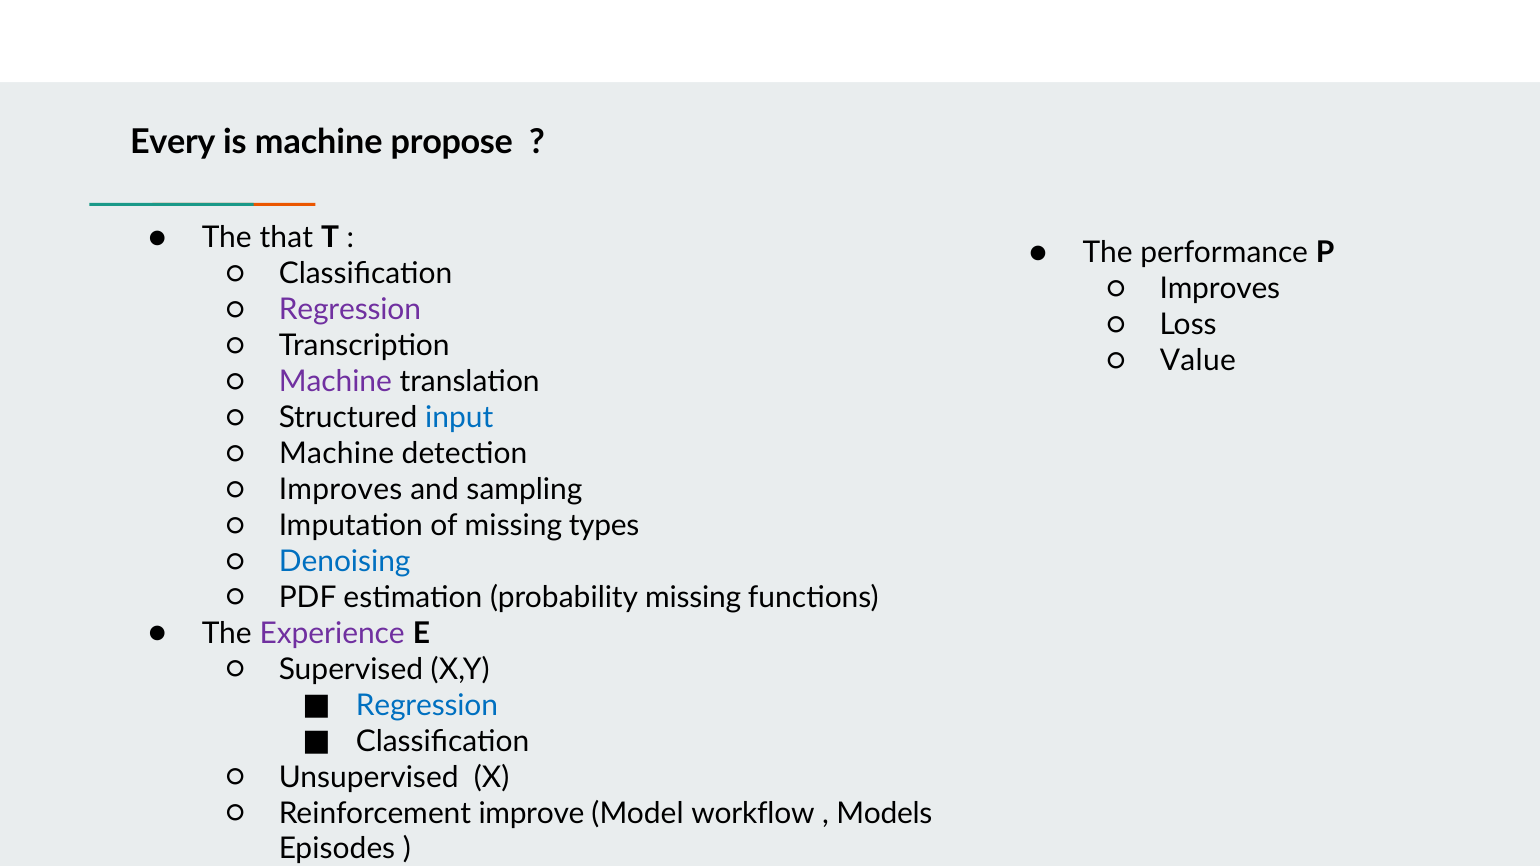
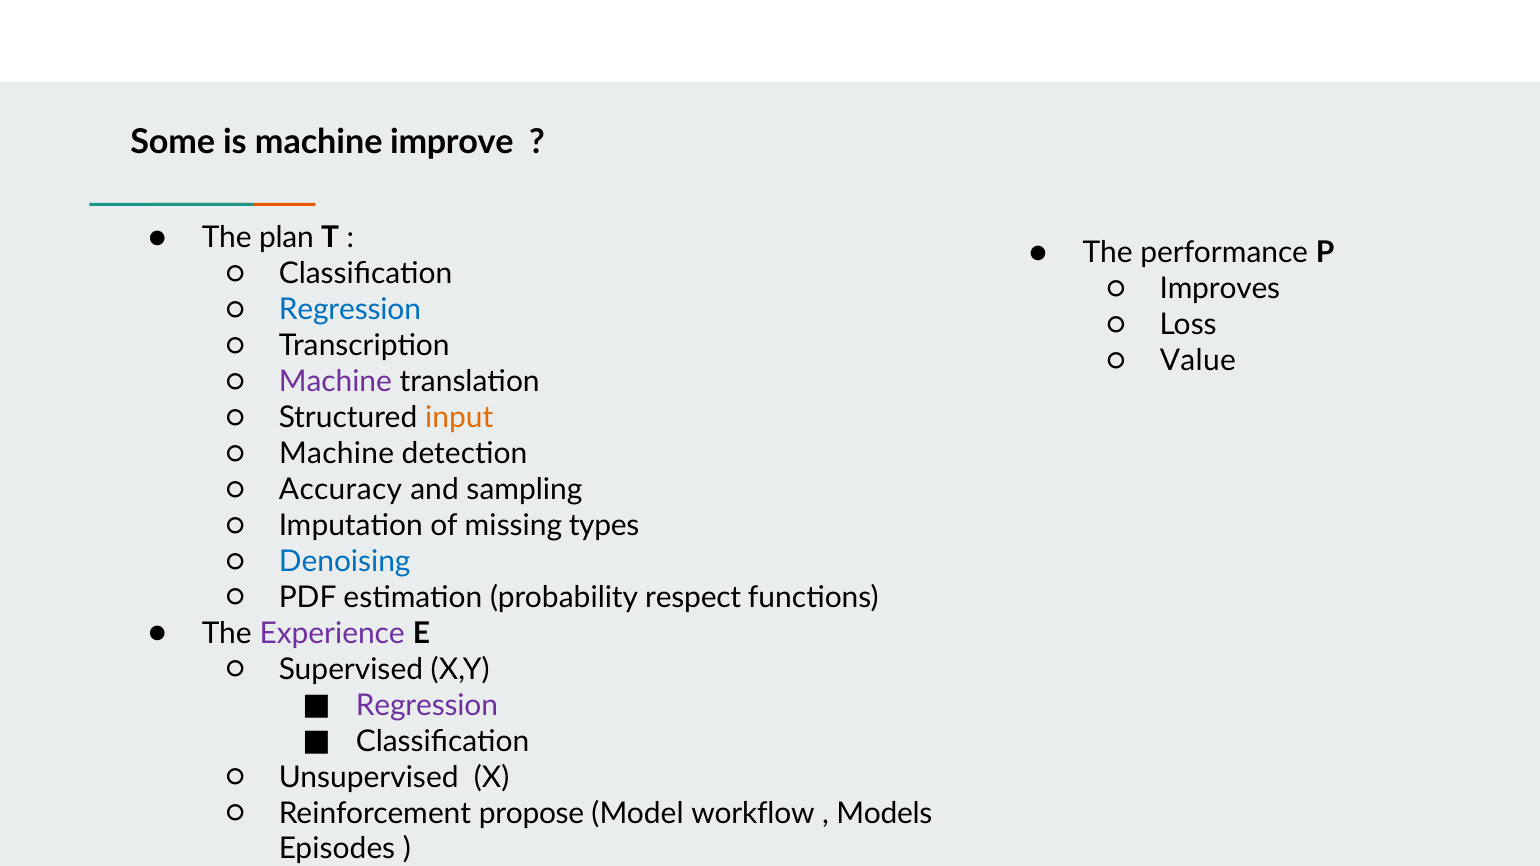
Every: Every -> Some
propose: propose -> improve
that: that -> plan
Regression at (350, 310) colour: purple -> blue
input colour: blue -> orange
Improves at (341, 490): Improves -> Accuracy
probability missing: missing -> respect
Regression at (427, 706) colour: blue -> purple
improve: improve -> propose
